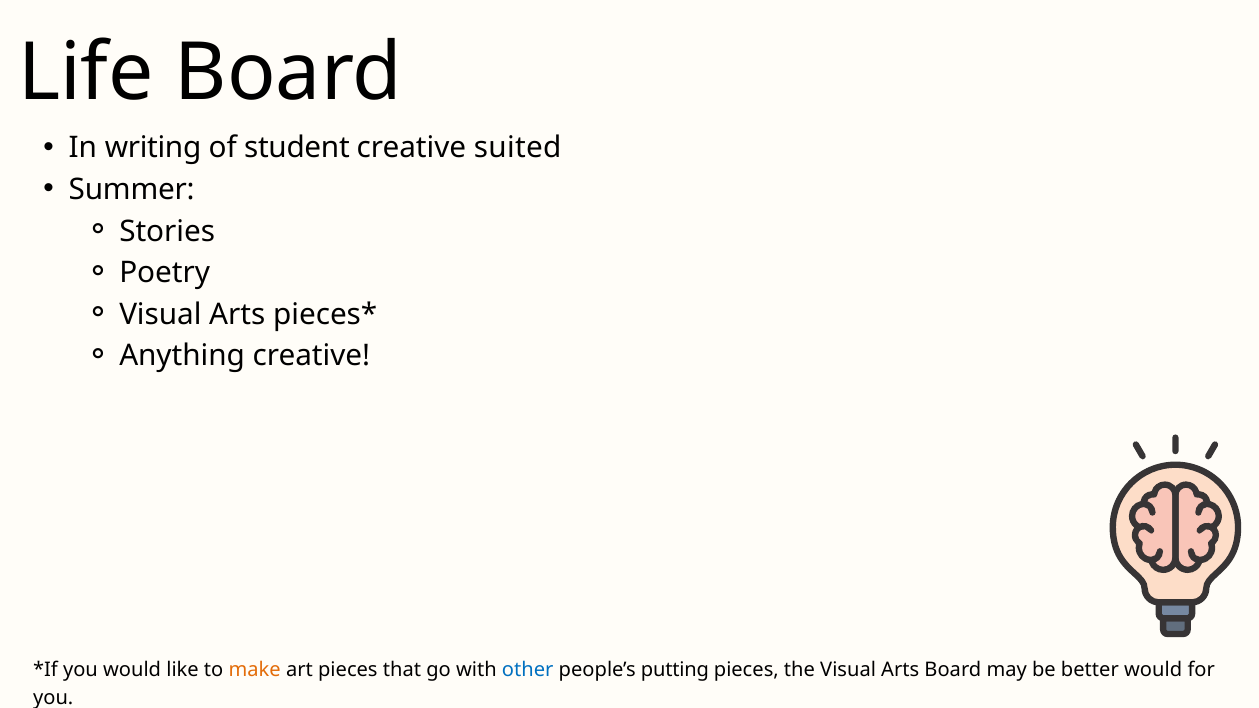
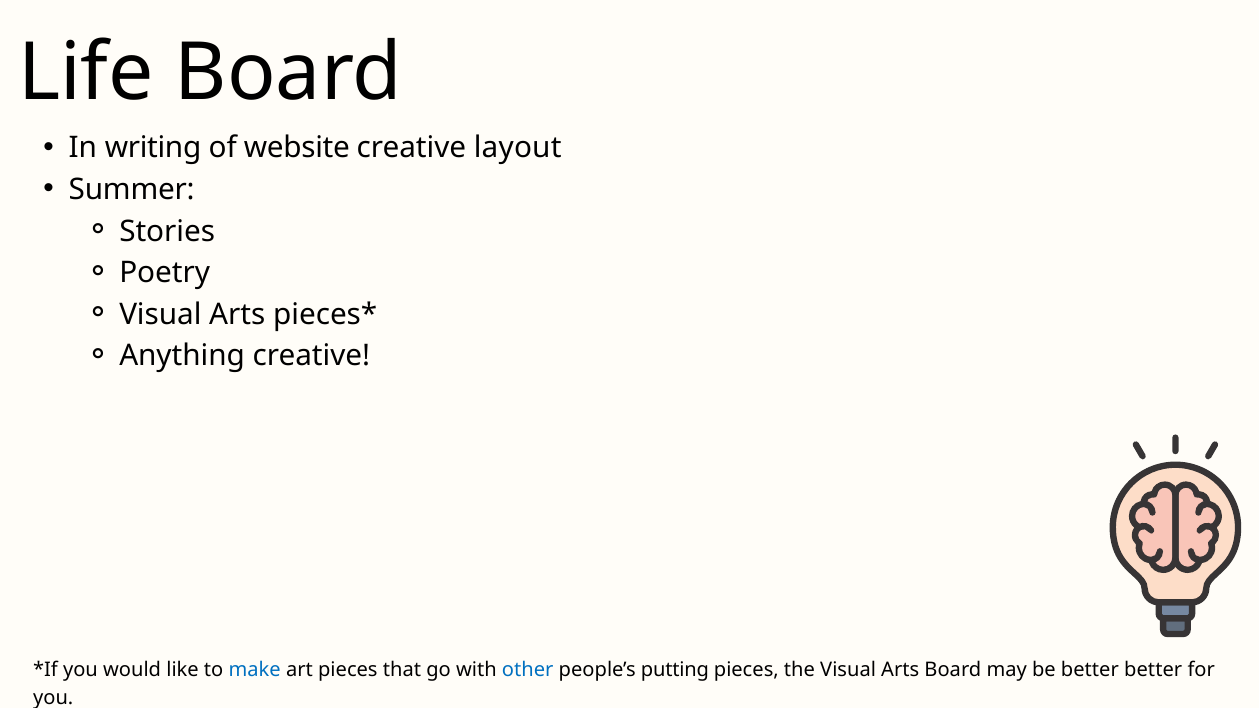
student: student -> website
suited: suited -> layout
make colour: orange -> blue
better would: would -> better
